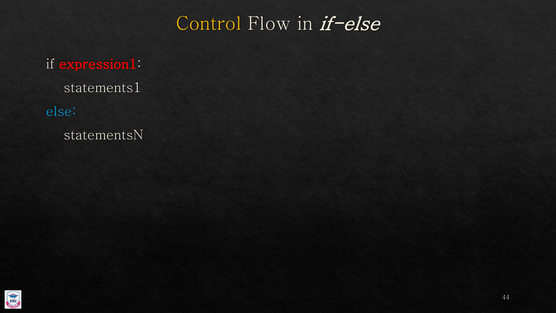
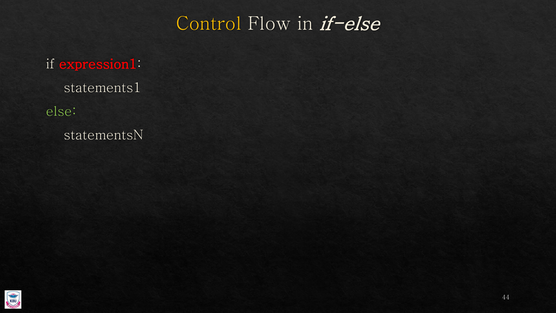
else colour: light blue -> light green
